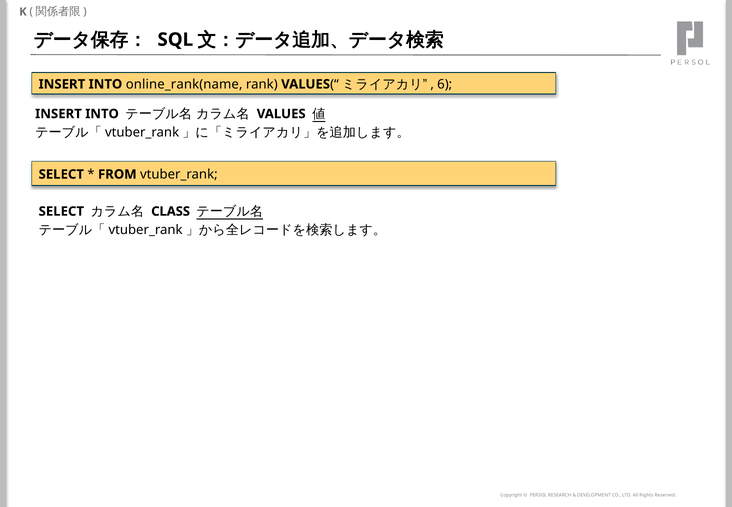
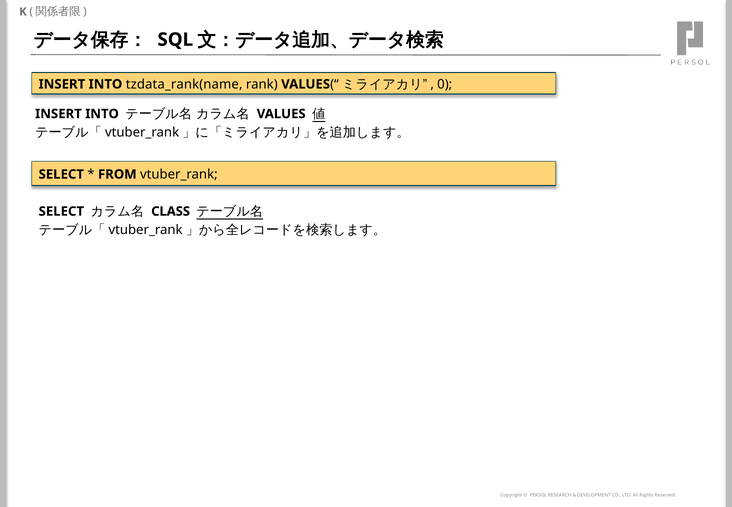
online_rank(name: online_rank(name -> tzdata_rank(name
6: 6 -> 0
